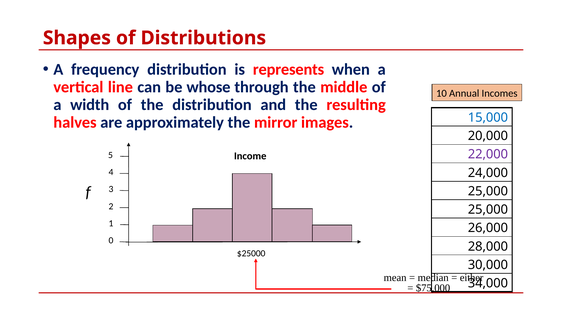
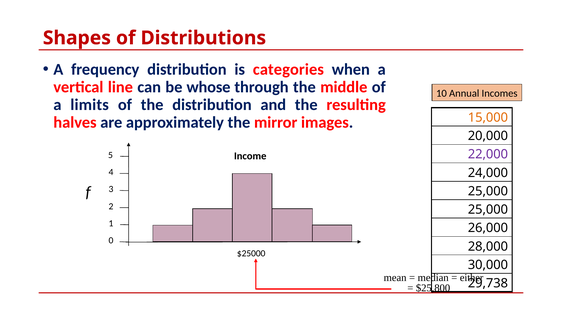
represents: represents -> categories
width: width -> limits
15,000 colour: blue -> orange
34,000: 34,000 -> 29,738
$75,000: $75,000 -> $25,800
